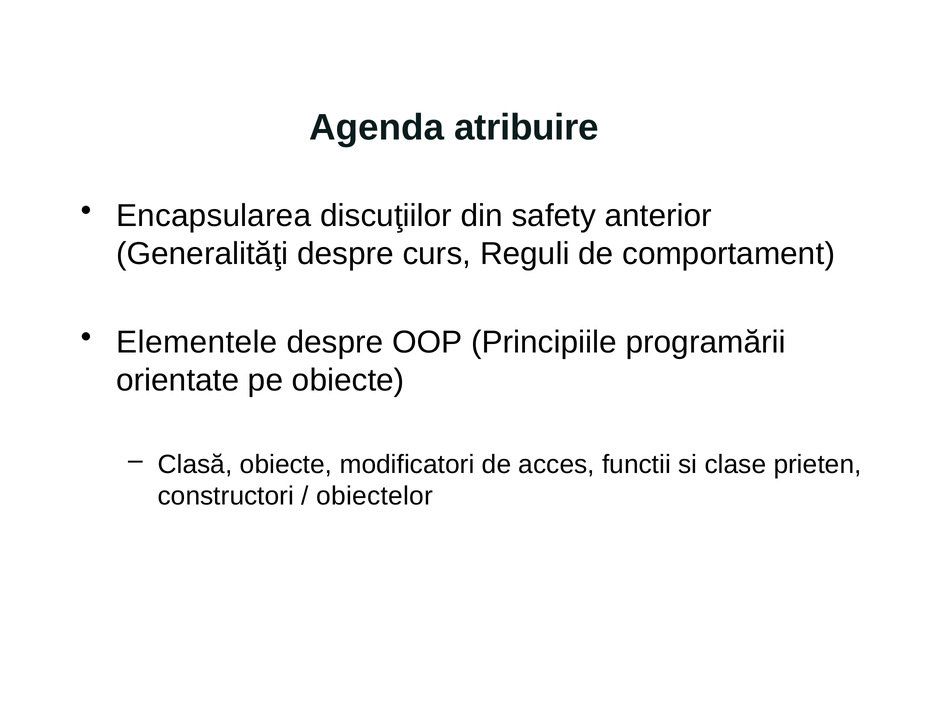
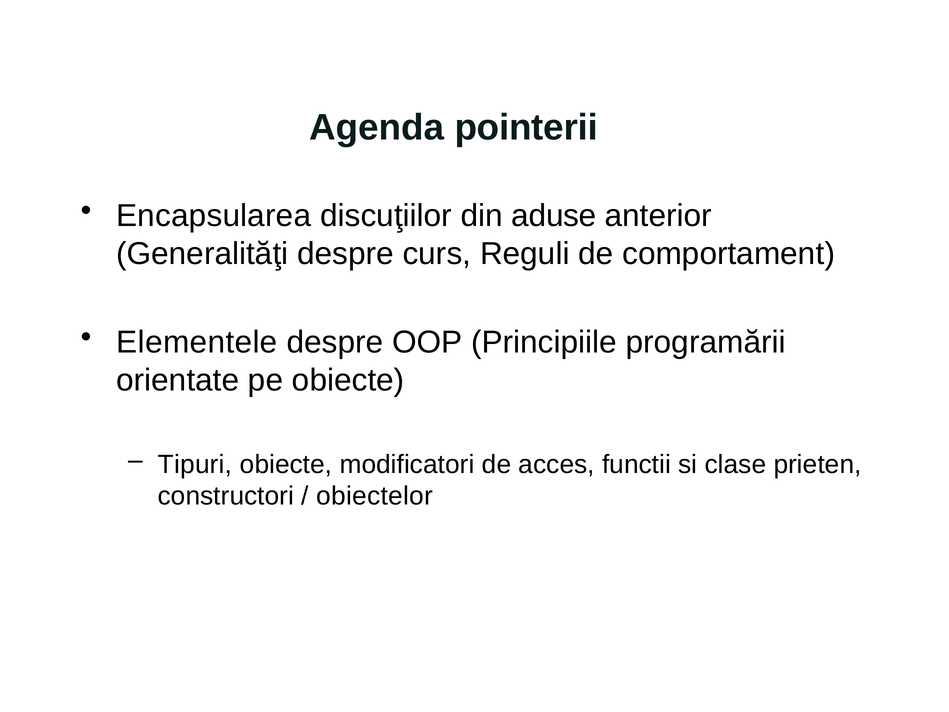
atribuire: atribuire -> pointerii
safety: safety -> aduse
Clasă: Clasă -> Tipuri
